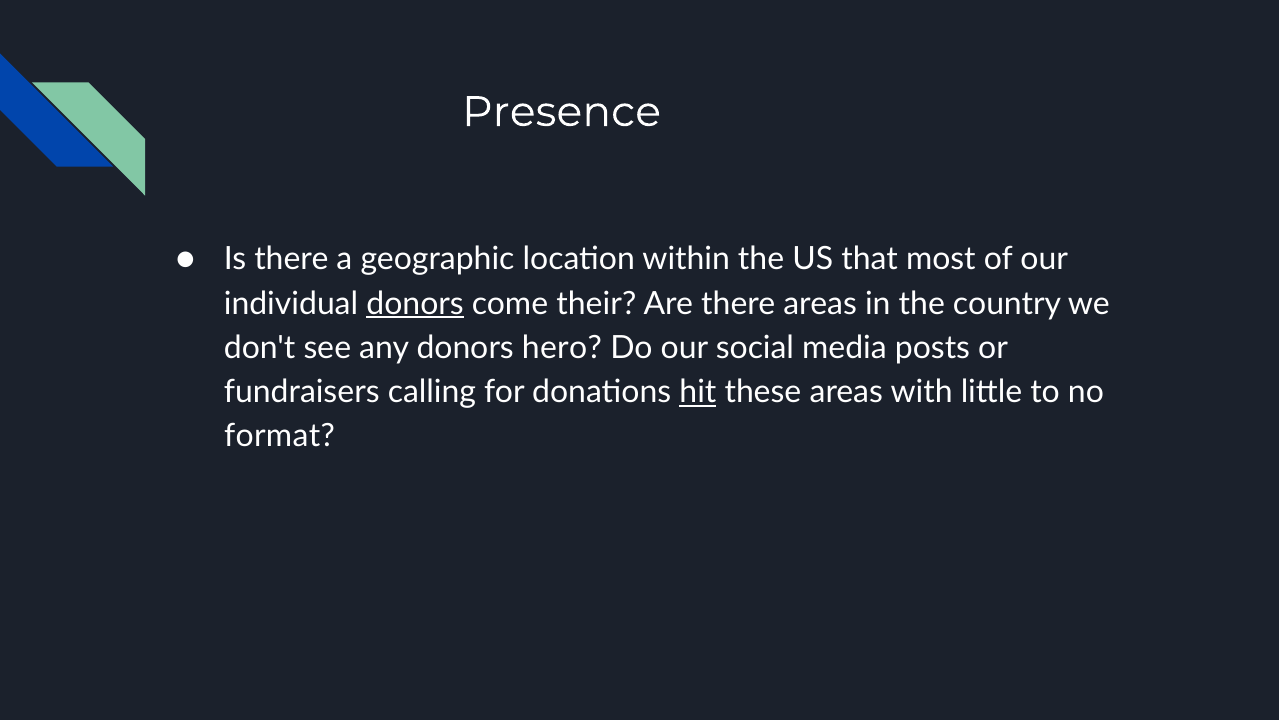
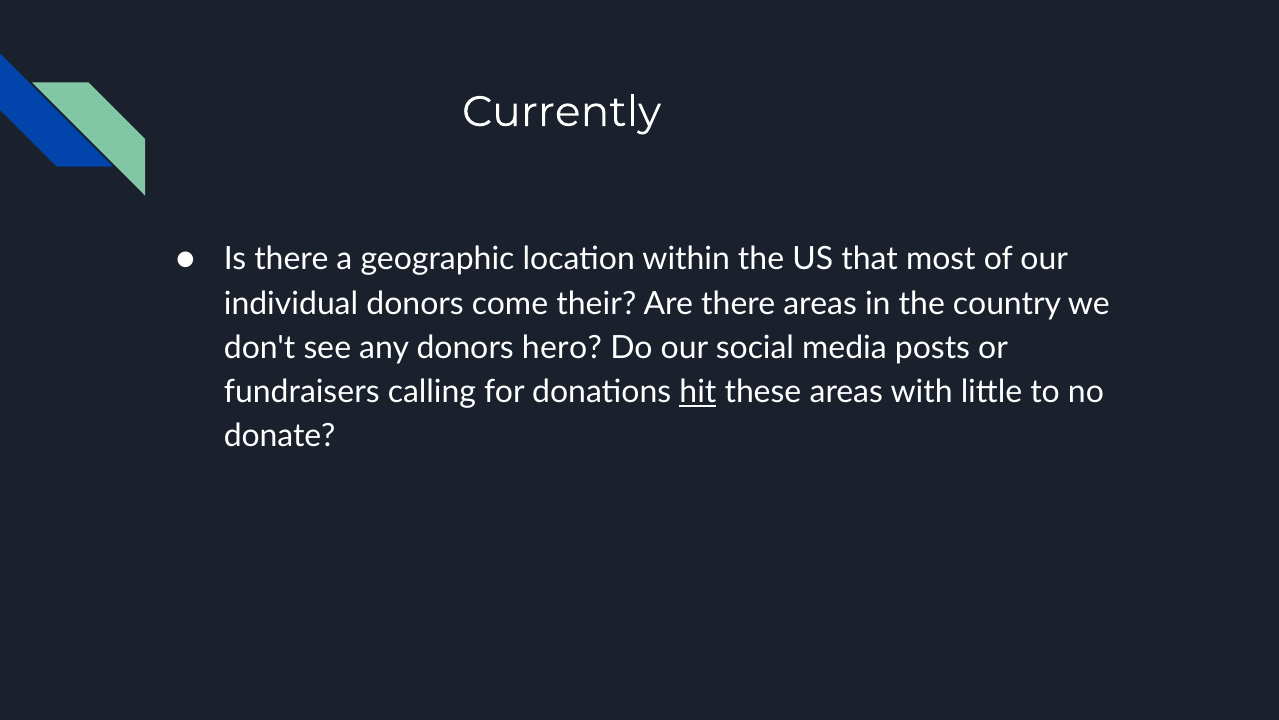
Presence: Presence -> Currently
donors at (415, 303) underline: present -> none
format: format -> donate
